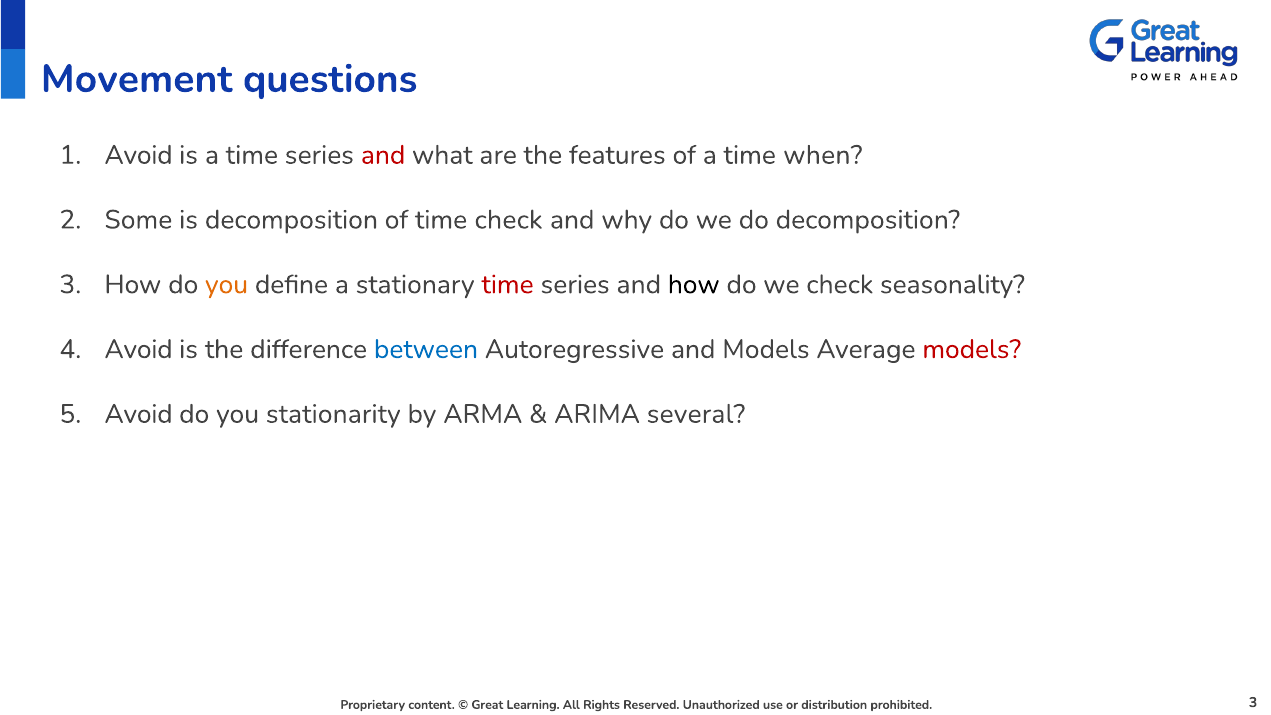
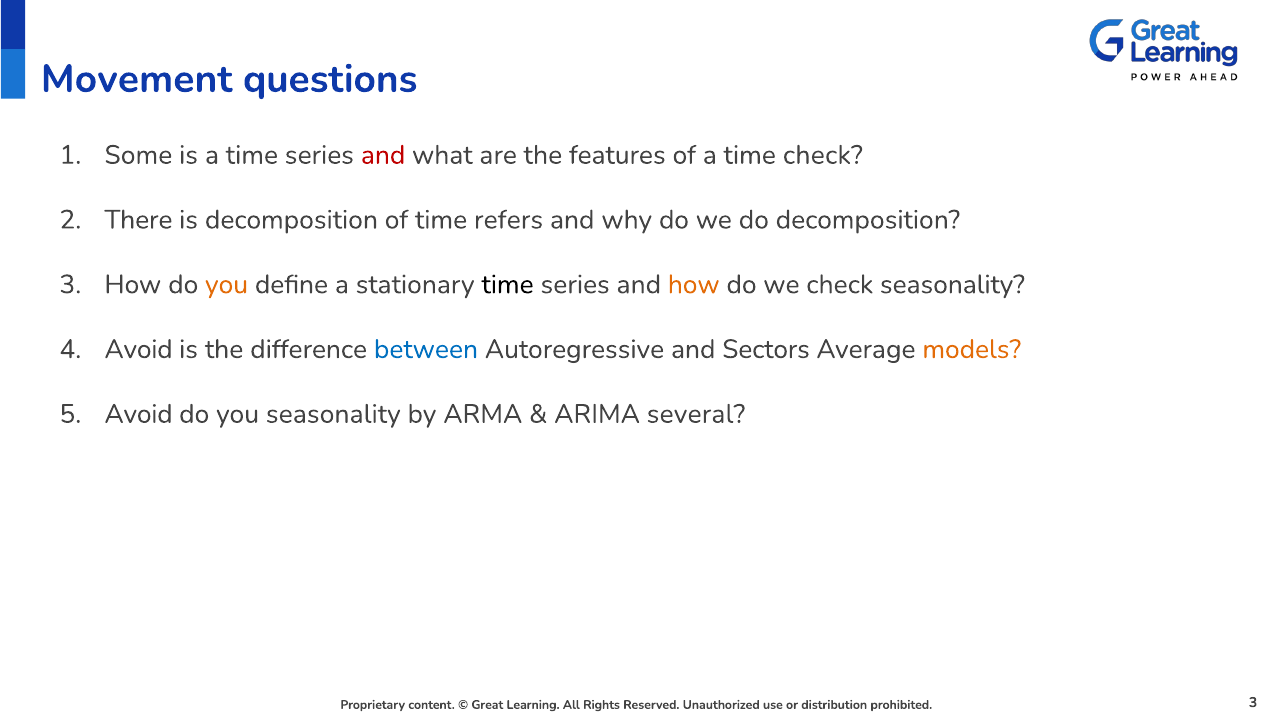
Avoid at (139, 155): Avoid -> Some
time when: when -> check
Some: Some -> There
time check: check -> refers
time at (508, 284) colour: red -> black
how at (694, 284) colour: black -> orange
and Models: Models -> Sectors
models at (972, 349) colour: red -> orange
you stationarity: stationarity -> seasonality
